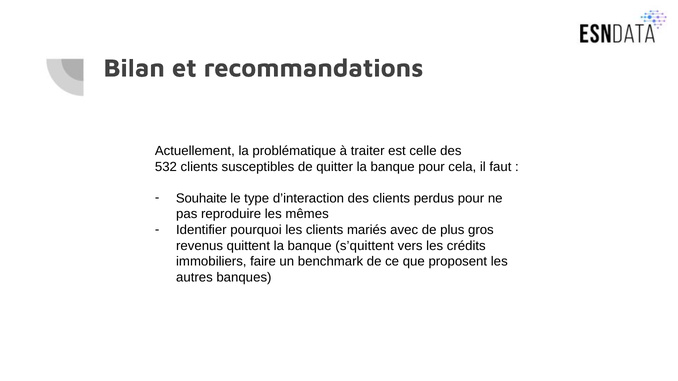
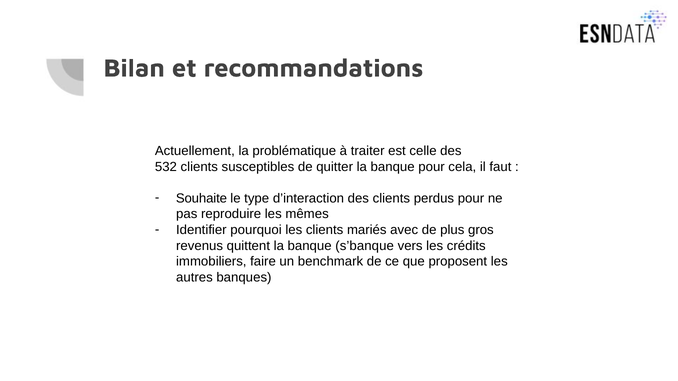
s’quittent: s’quittent -> s’banque
